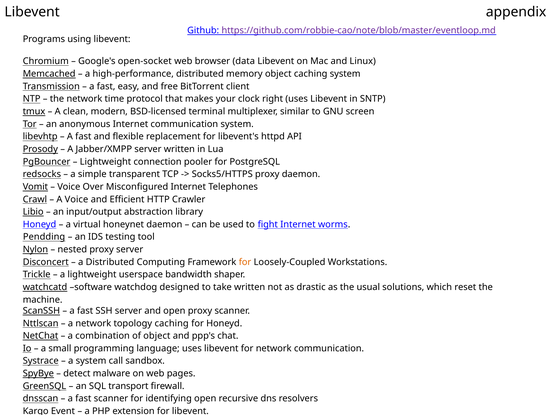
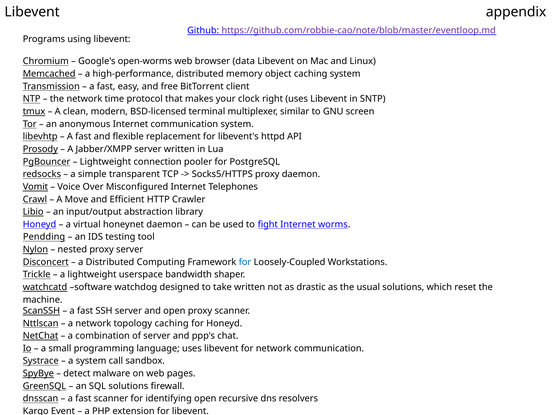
open-socket: open-socket -> open-worms
A Voice: Voice -> Move
for at (245, 262) colour: orange -> blue
of object: object -> server
SQL transport: transport -> solutions
